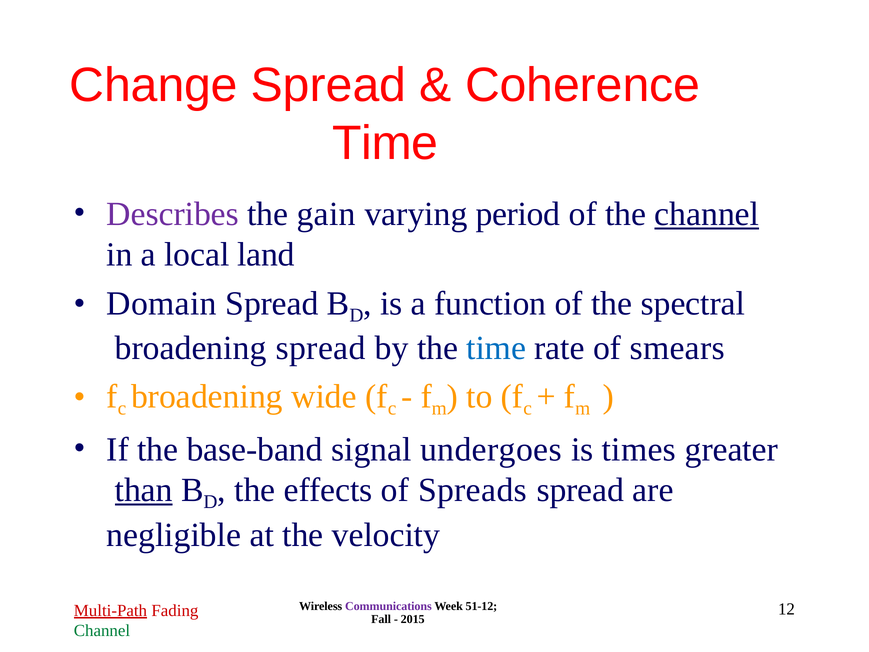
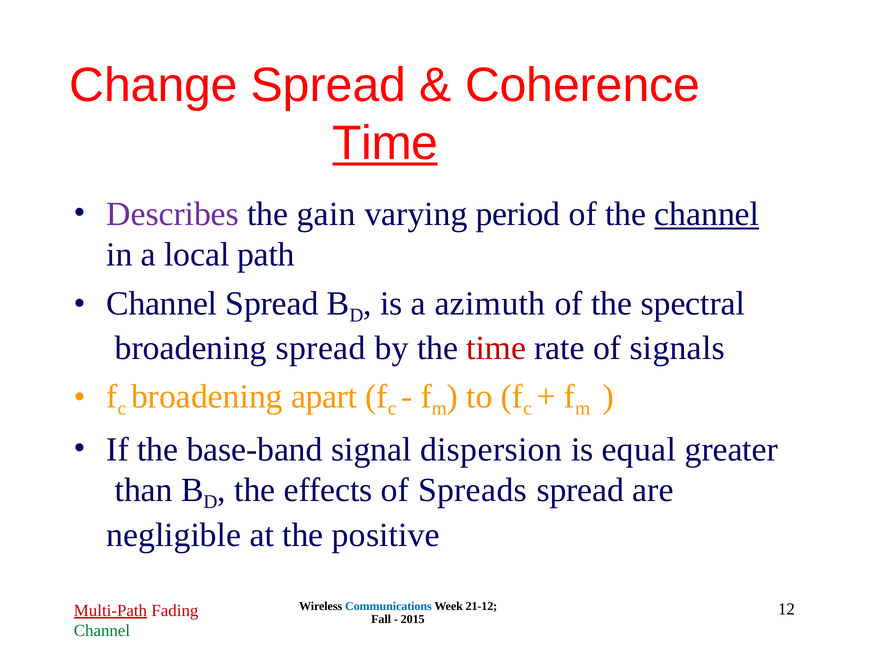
Time at (385, 143) underline: none -> present
land: land -> path
Domain at (162, 303): Domain -> Channel
function: function -> azimuth
time at (496, 348) colour: blue -> red
smears: smears -> signals
wide: wide -> apart
undergoes: undergoes -> dispersion
times: times -> equal
than underline: present -> none
velocity: velocity -> positive
Communications colour: purple -> blue
51-12: 51-12 -> 21-12
